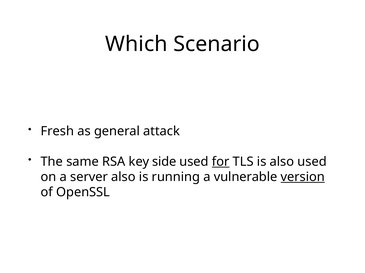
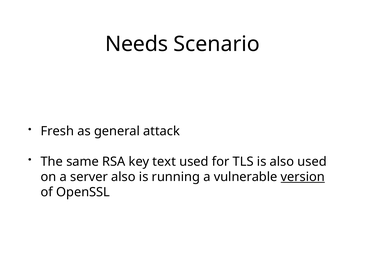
Which: Which -> Needs
side: side -> text
for underline: present -> none
